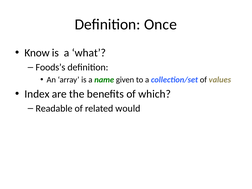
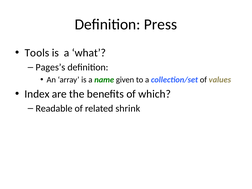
Once: Once -> Press
Know: Know -> Tools
Foods’s: Foods’s -> Pages’s
would: would -> shrink
